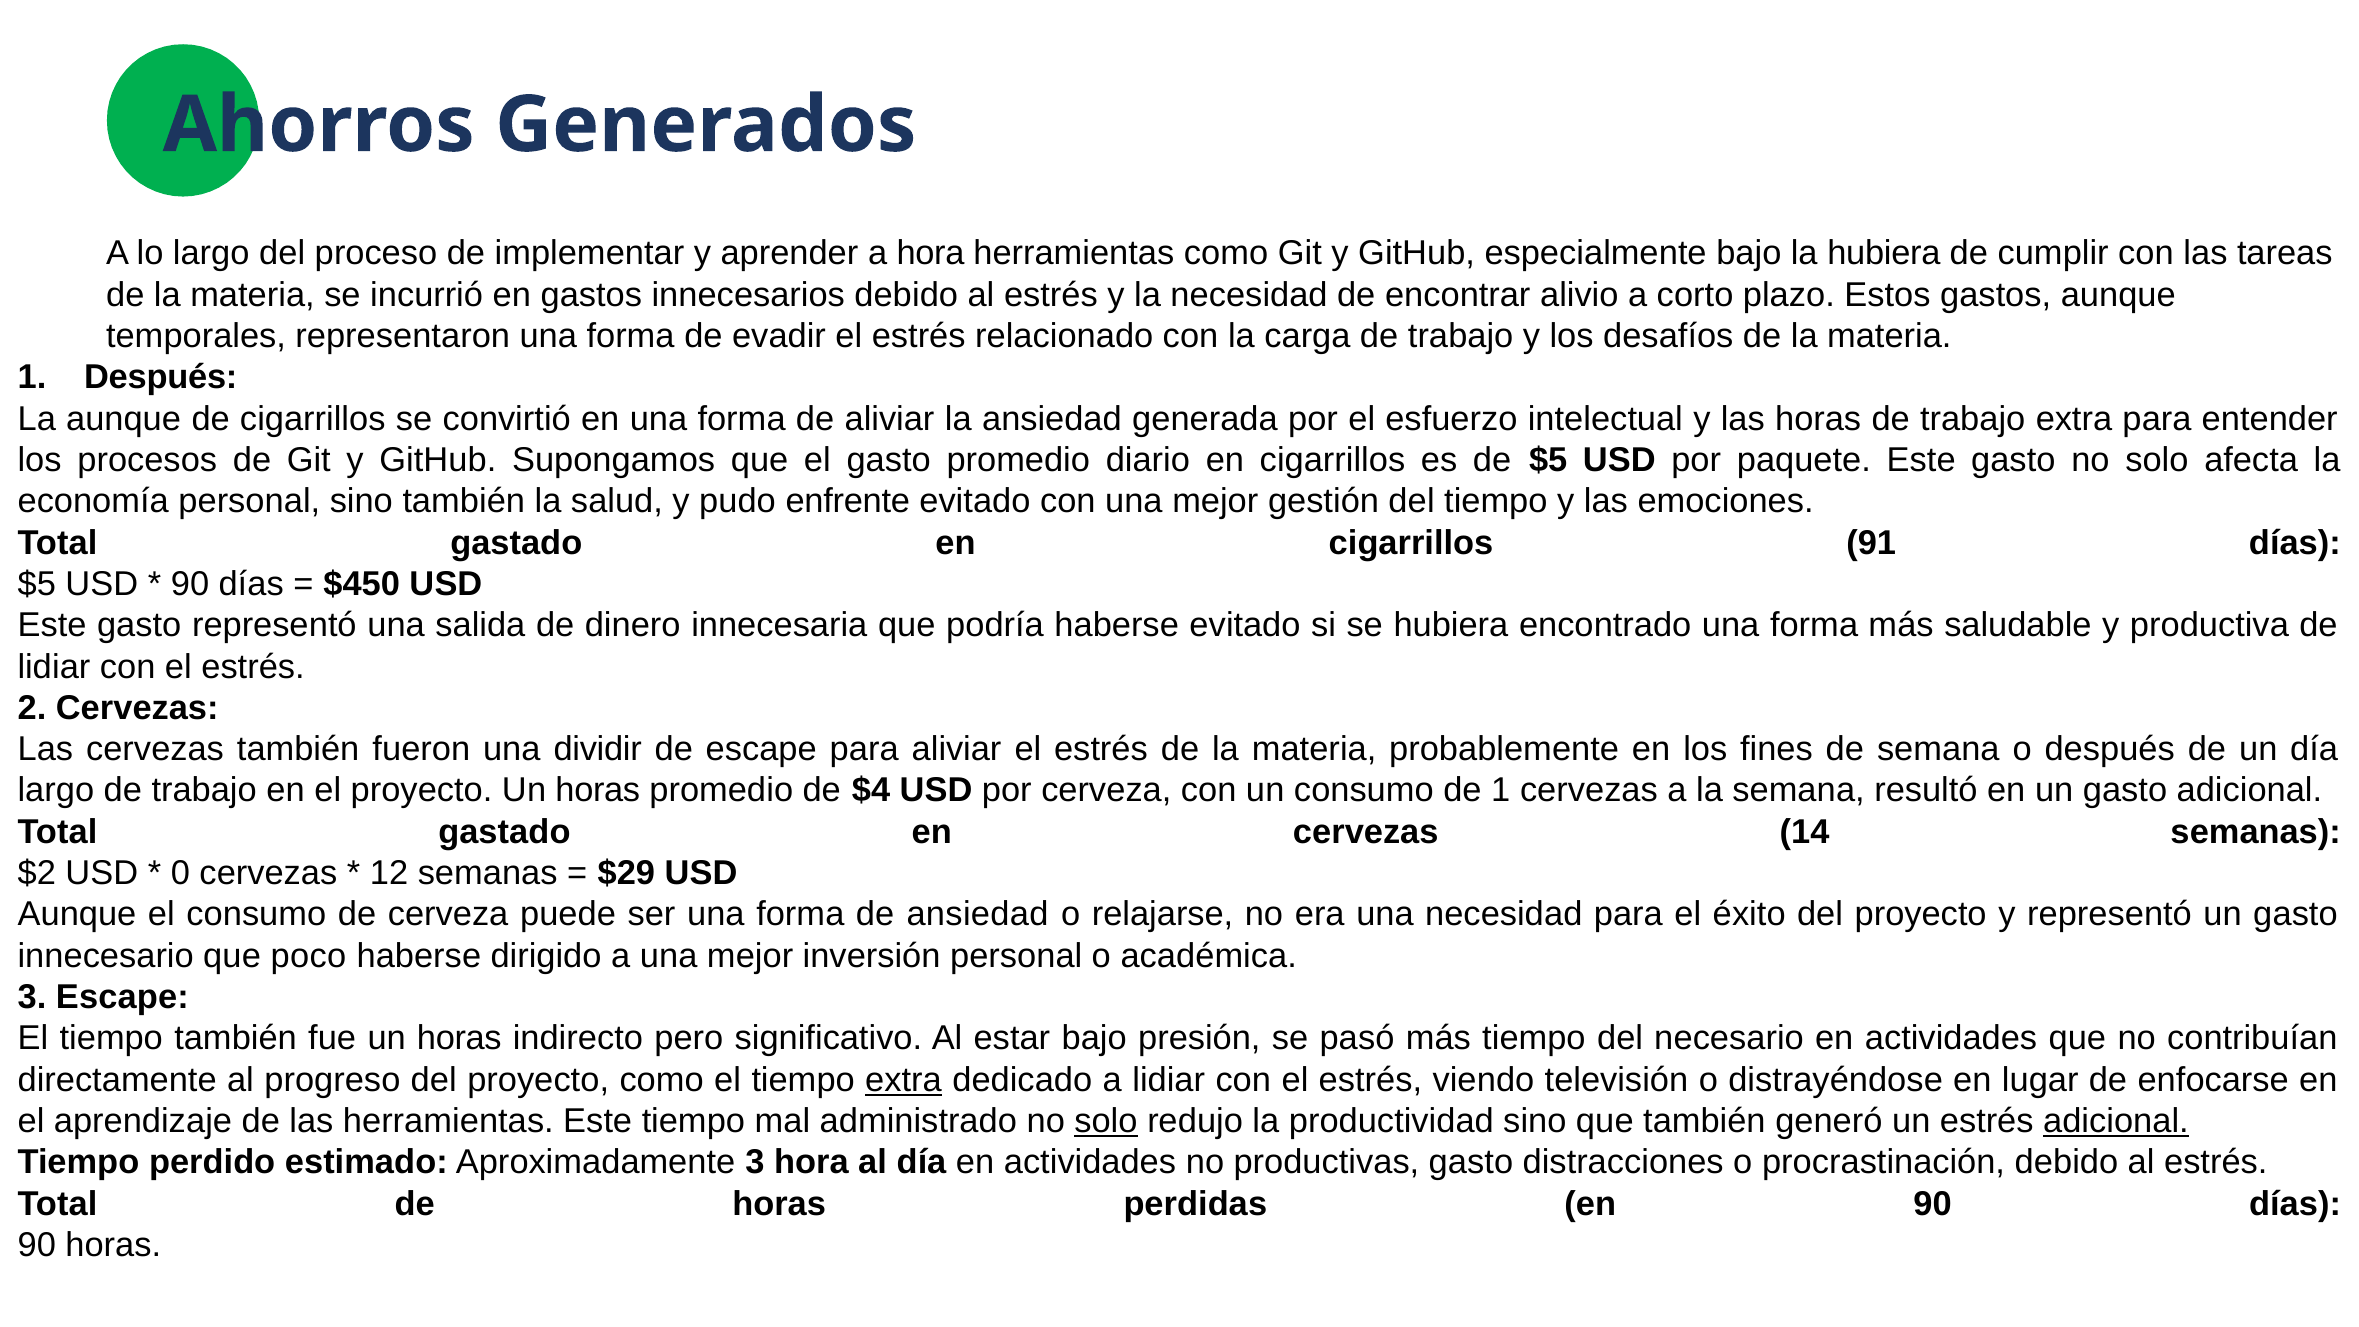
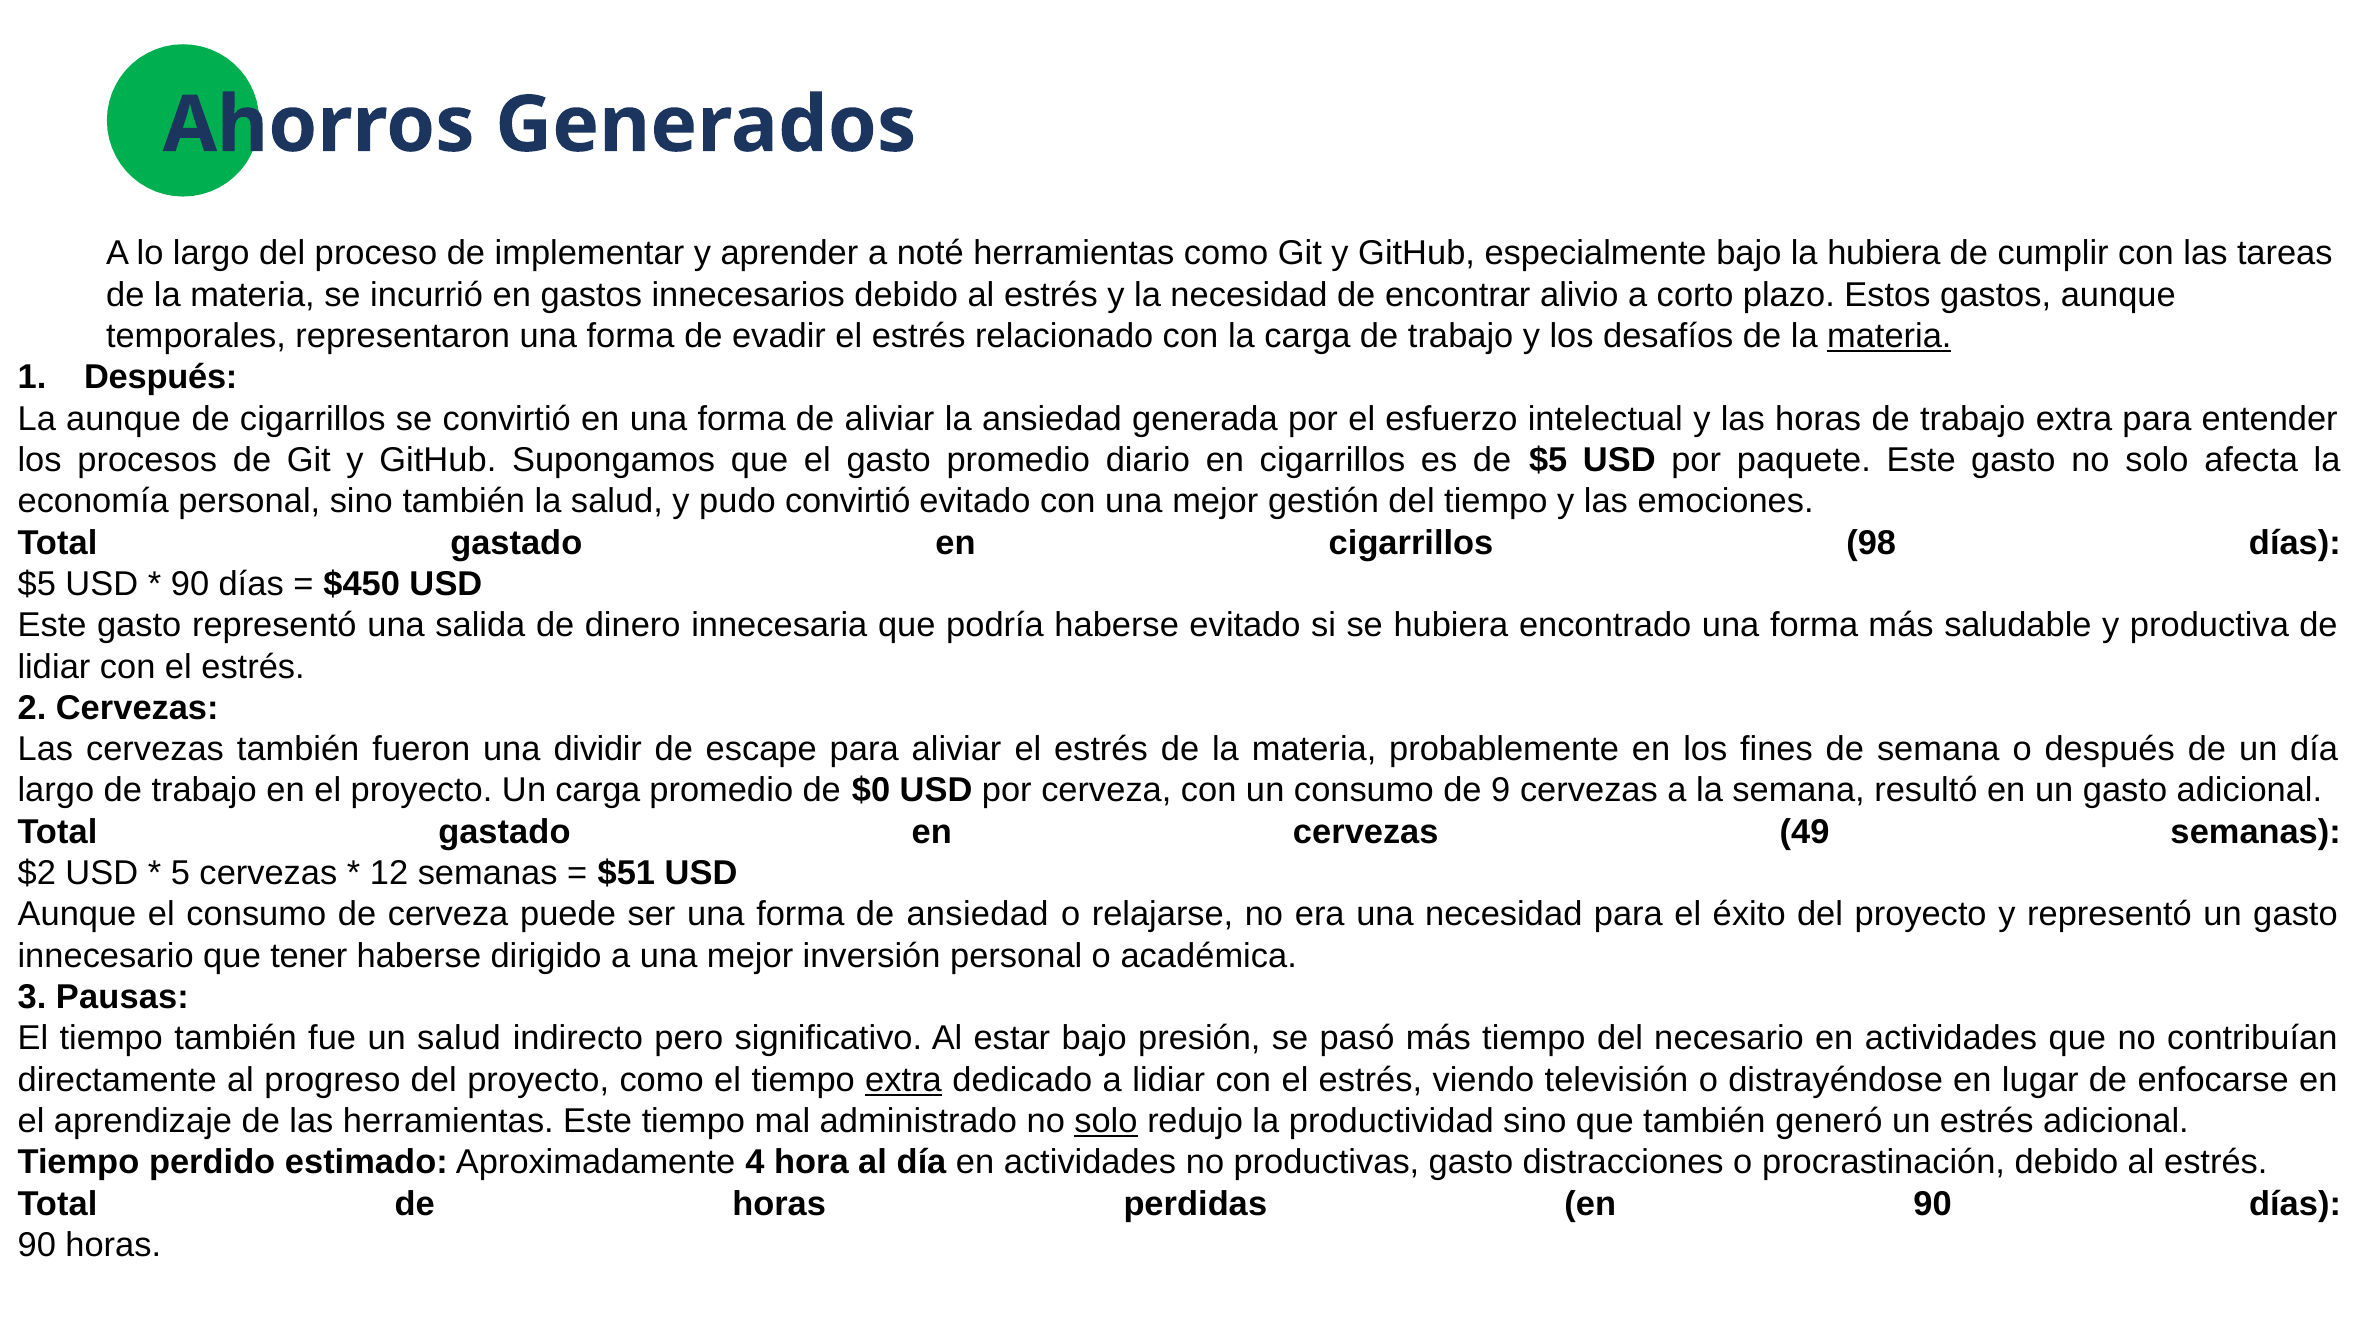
a hora: hora -> noté
materia at (1889, 336) underline: none -> present
pudo enfrente: enfrente -> convirtió
91: 91 -> 98
proyecto Un horas: horas -> carga
$4: $4 -> $0
de 1: 1 -> 9
14: 14 -> 49
0: 0 -> 5
$29: $29 -> $51
poco: poco -> tener
3 Escape: Escape -> Pausas
fue un horas: horas -> salud
adicional at (2116, 1121) underline: present -> none
Aproximadamente 3: 3 -> 4
